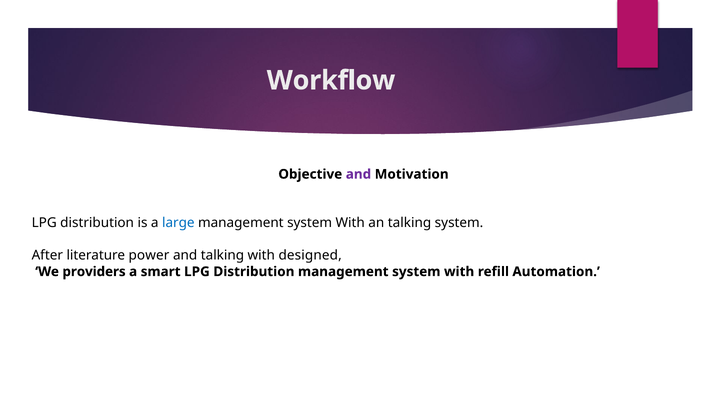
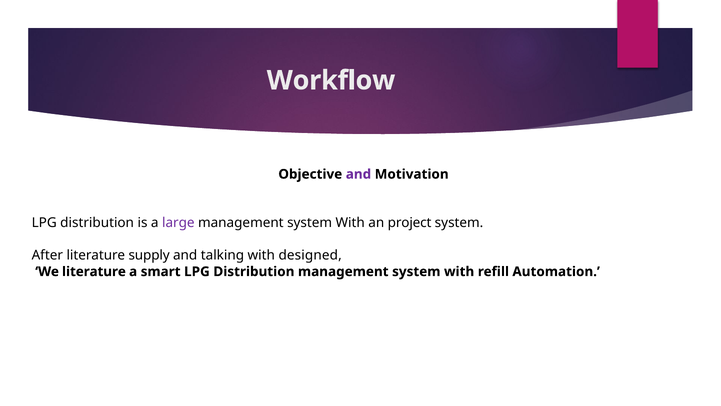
large colour: blue -> purple
an talking: talking -> project
power: power -> supply
We providers: providers -> literature
